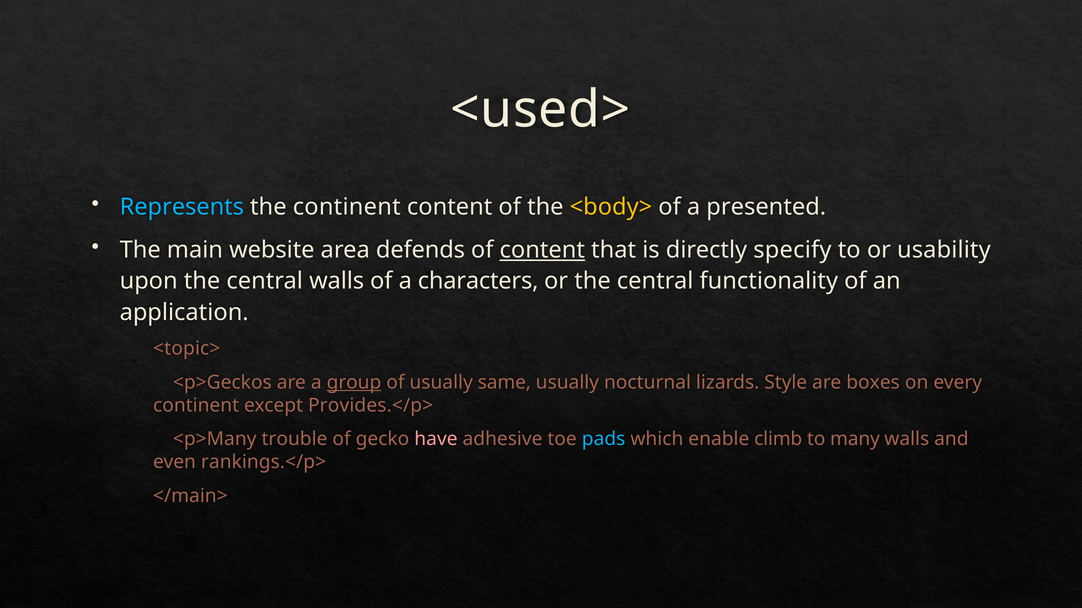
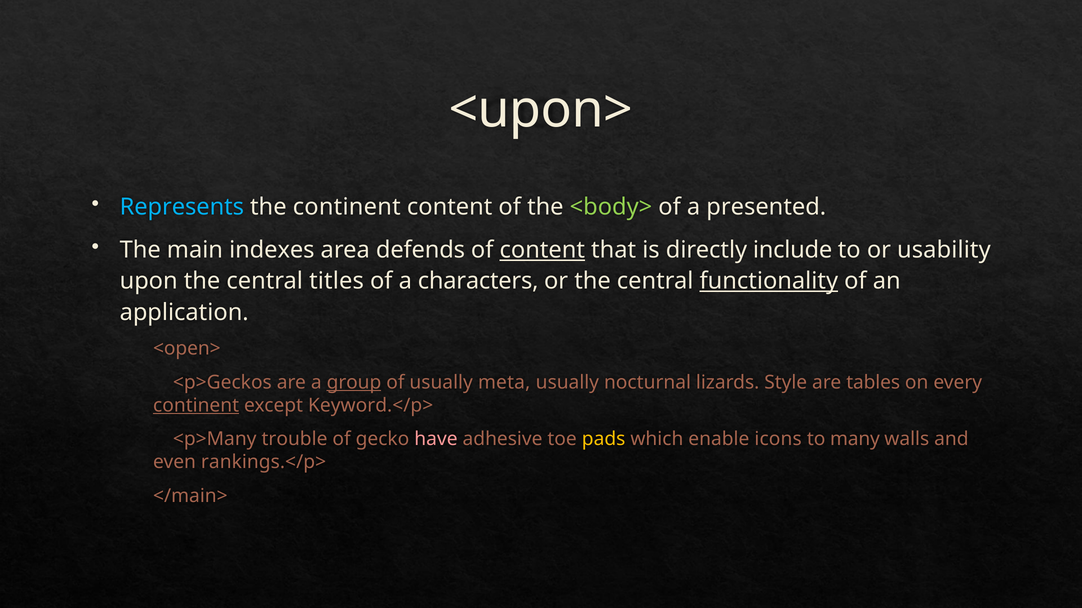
<used>: <used> -> <upon>
<body> colour: yellow -> light green
website: website -> indexes
specify: specify -> include
central walls: walls -> titles
functionality underline: none -> present
<topic>: <topic> -> <open>
same: same -> meta
boxes: boxes -> tables
continent at (196, 406) underline: none -> present
Provides.</p>: Provides.</p> -> Keyword.</p>
pads colour: light blue -> yellow
climb: climb -> icons
